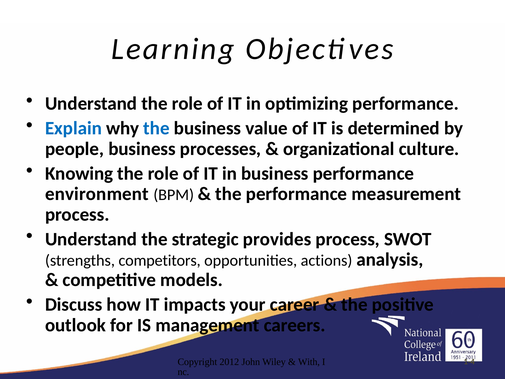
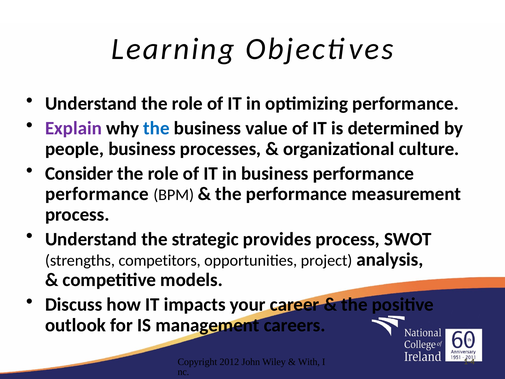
Explain colour: blue -> purple
Knowing: Knowing -> Consider
environment at (97, 194): environment -> performance
actions: actions -> project
